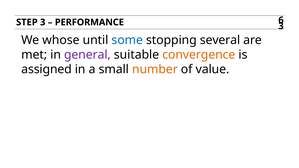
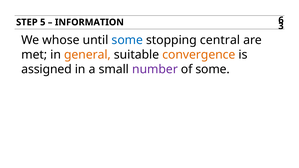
STEP 3: 3 -> 5
PERFORMANCE: PERFORMANCE -> INFORMATION
several: several -> central
general colour: purple -> orange
number colour: orange -> purple
of value: value -> some
